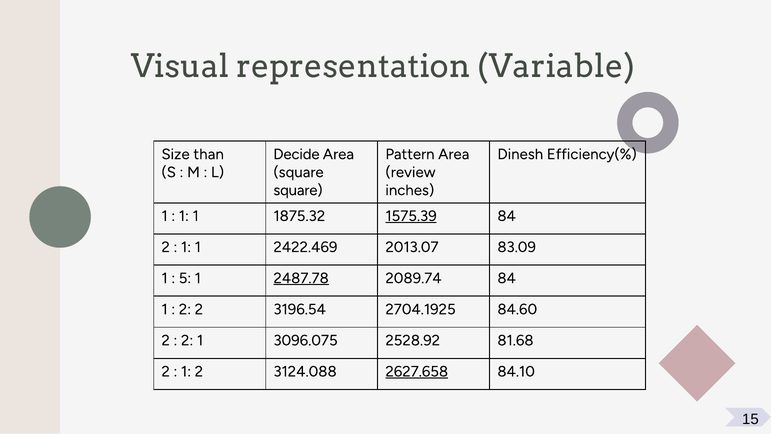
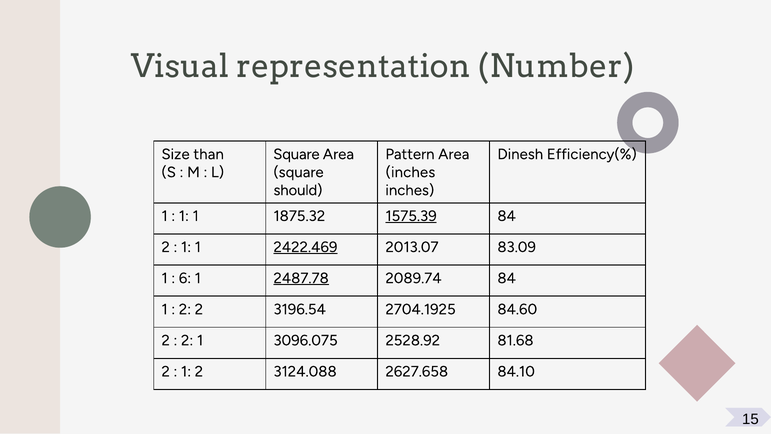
Variable: Variable -> Number
Decide at (296, 154): Decide -> Square
review at (410, 172): review -> inches
square at (298, 190): square -> should
2422.469 underline: none -> present
5: 5 -> 6
2627.658 underline: present -> none
